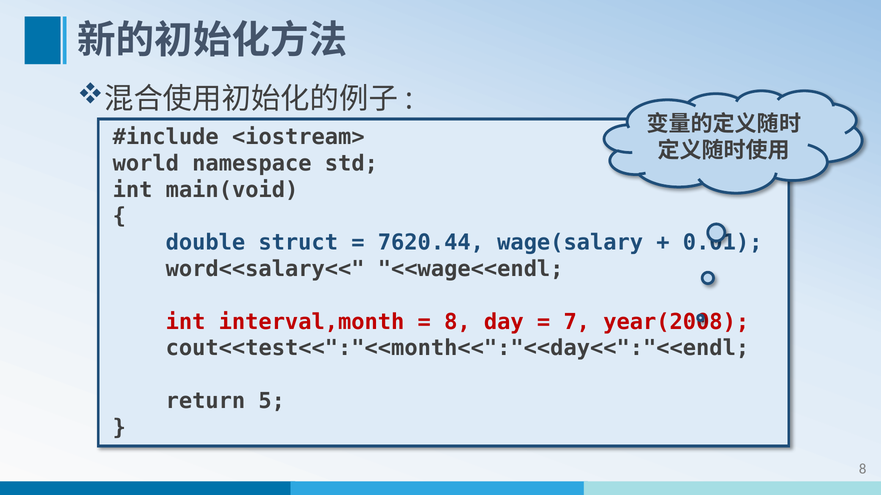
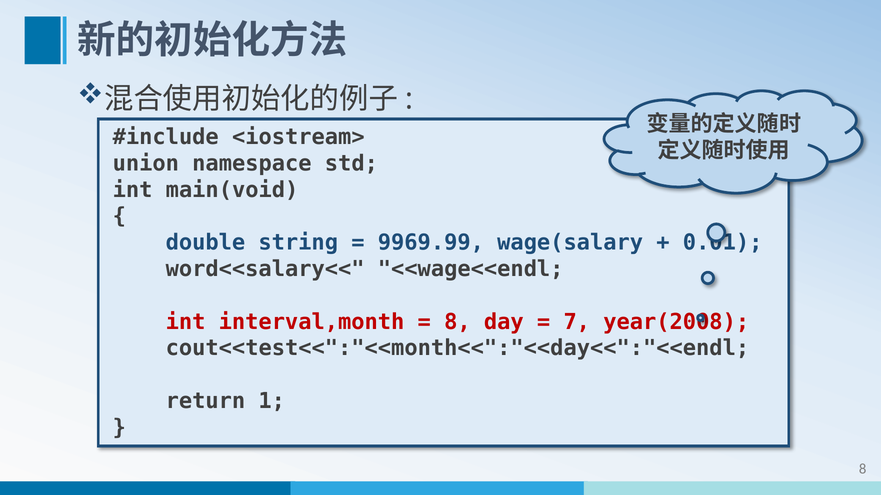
world: world -> union
struct: struct -> string
7620.44: 7620.44 -> 9969.99
5: 5 -> 1
